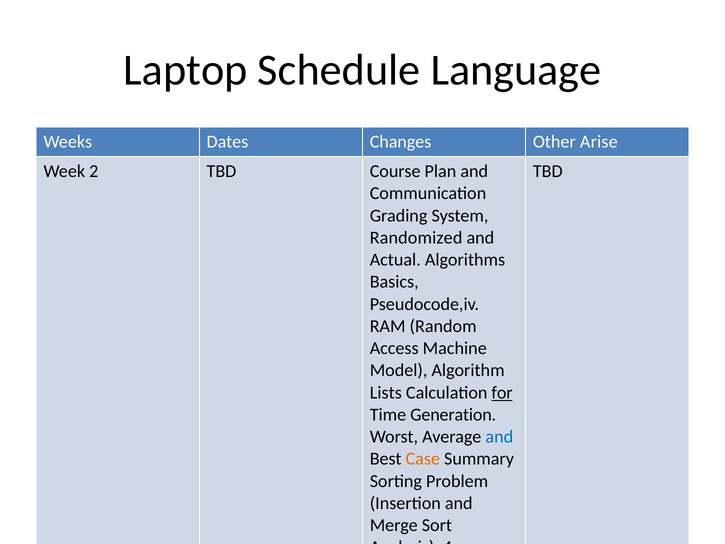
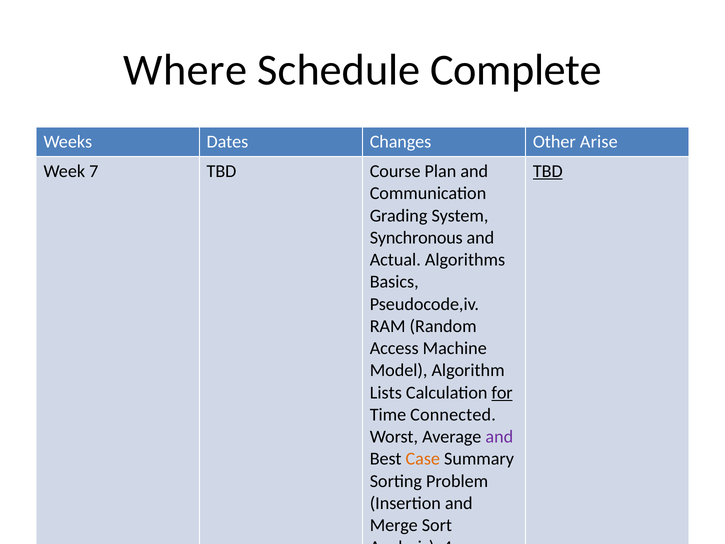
Laptop: Laptop -> Where
Language: Language -> Complete
2 at (94, 171): 2 -> 7
TBD at (548, 171) underline: none -> present
Randomized: Randomized -> Synchronous
Generation: Generation -> Connected
and at (499, 437) colour: blue -> purple
